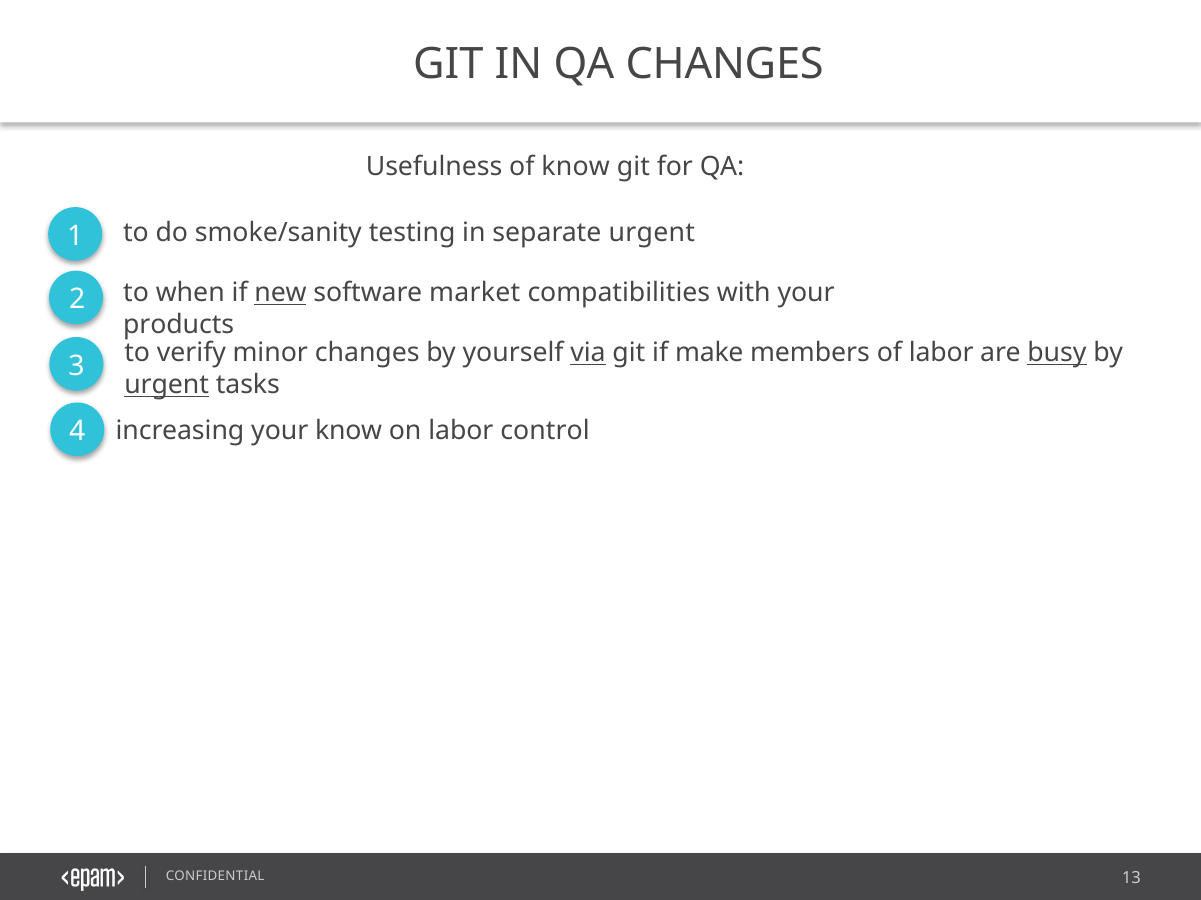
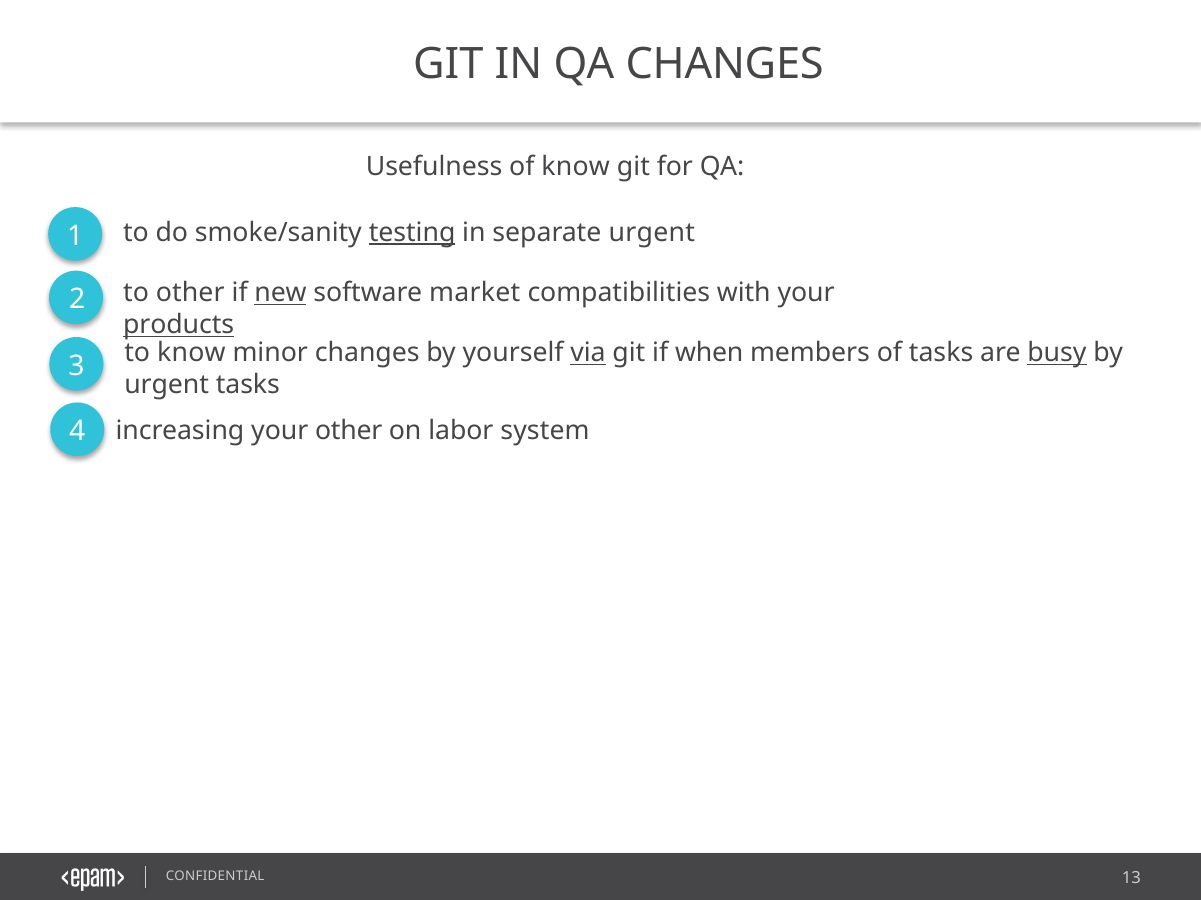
testing underline: none -> present
to when: when -> other
products underline: none -> present
to verify: verify -> know
make: make -> when
of labor: labor -> tasks
urgent at (167, 385) underline: present -> none
your know: know -> other
control: control -> system
